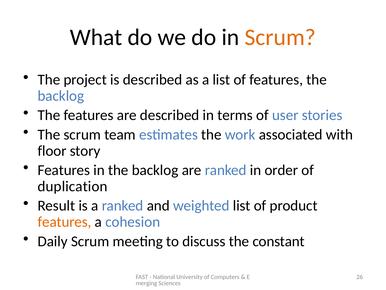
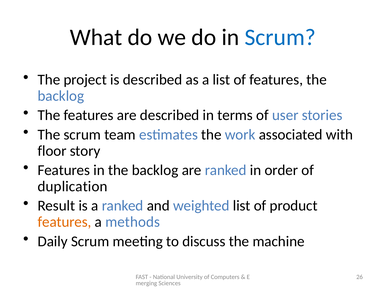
Scrum at (280, 37) colour: orange -> blue
cohesion: cohesion -> methods
constant: constant -> machine
